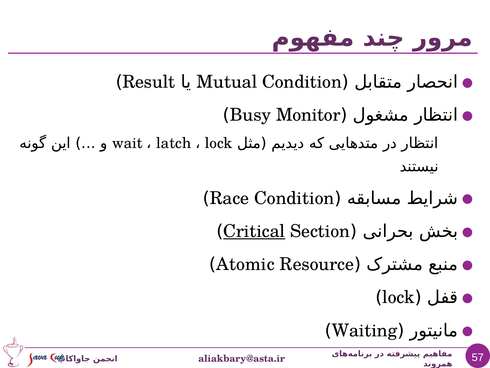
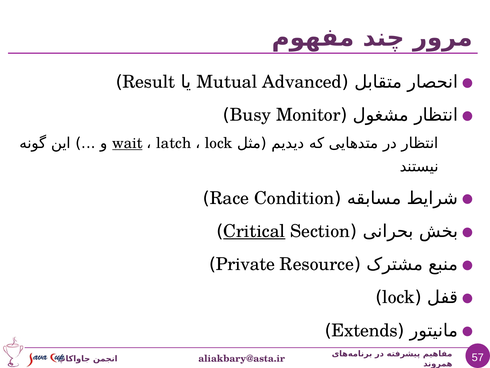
Mutual Condition: Condition -> Advanced
wait underline: none -> present
Atomic: Atomic -> Private
Waiting: Waiting -> Extends
